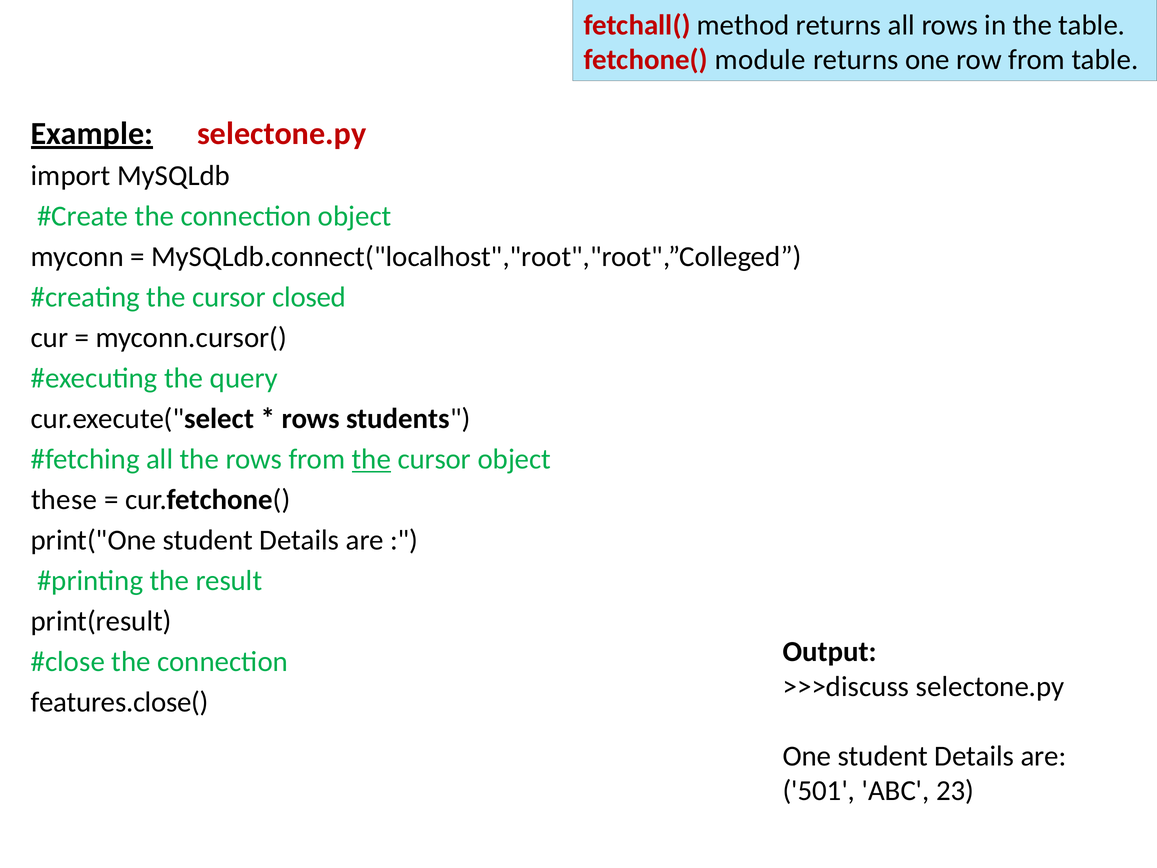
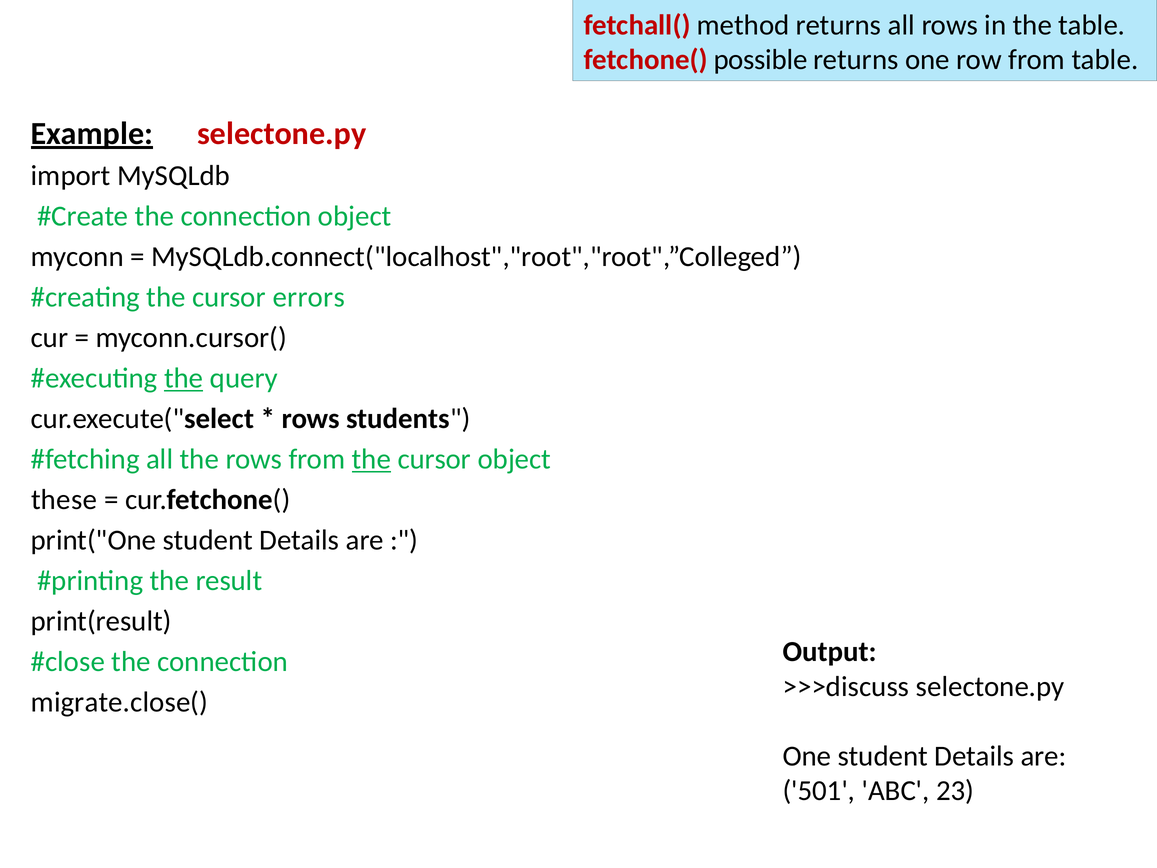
module: module -> possible
closed: closed -> errors
the at (184, 378) underline: none -> present
features.close(: features.close( -> migrate.close(
